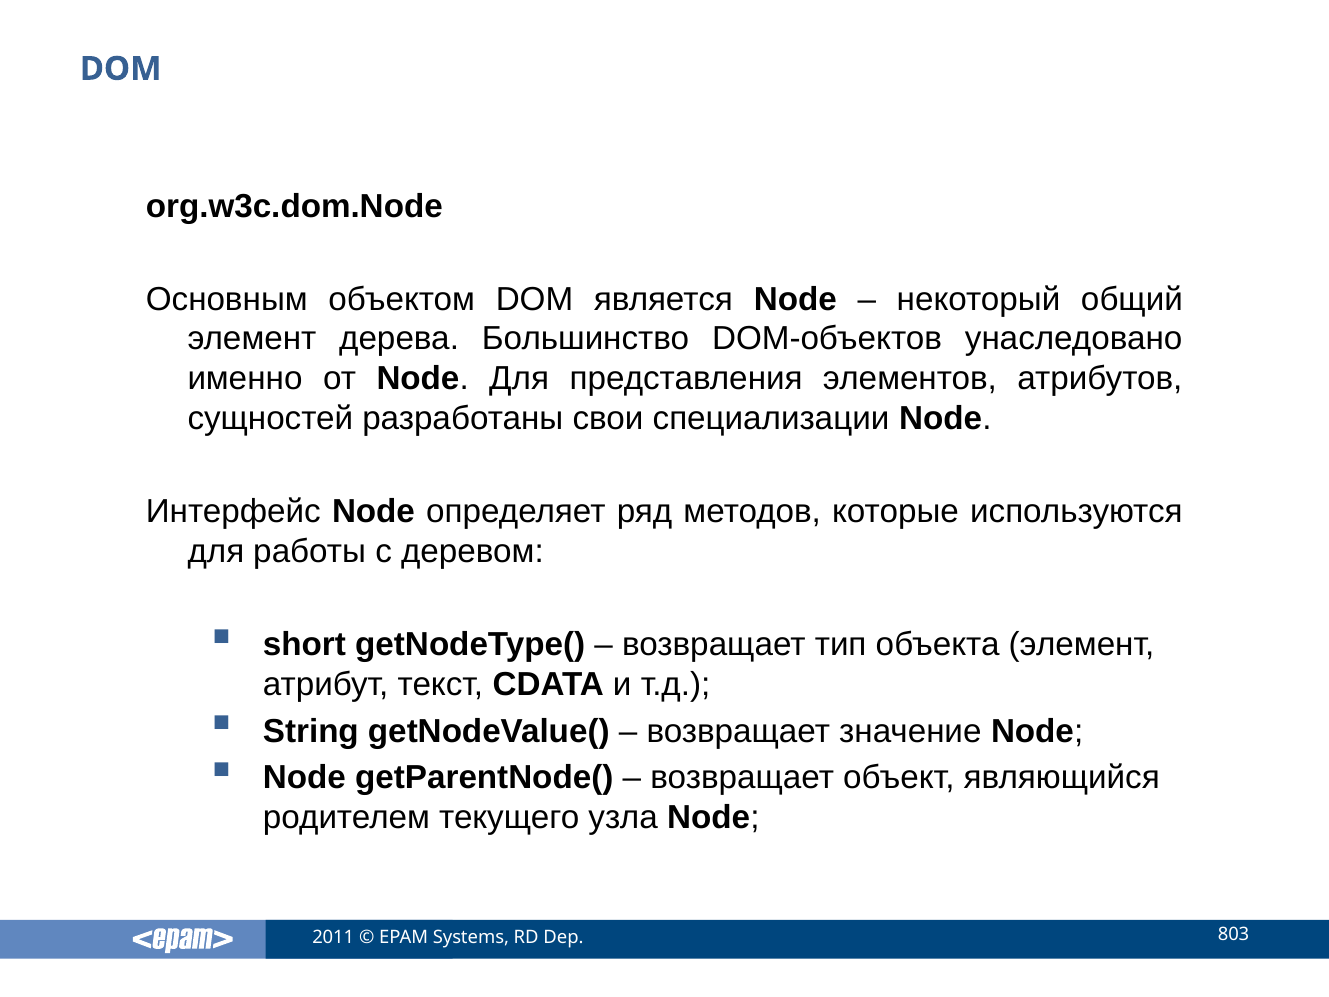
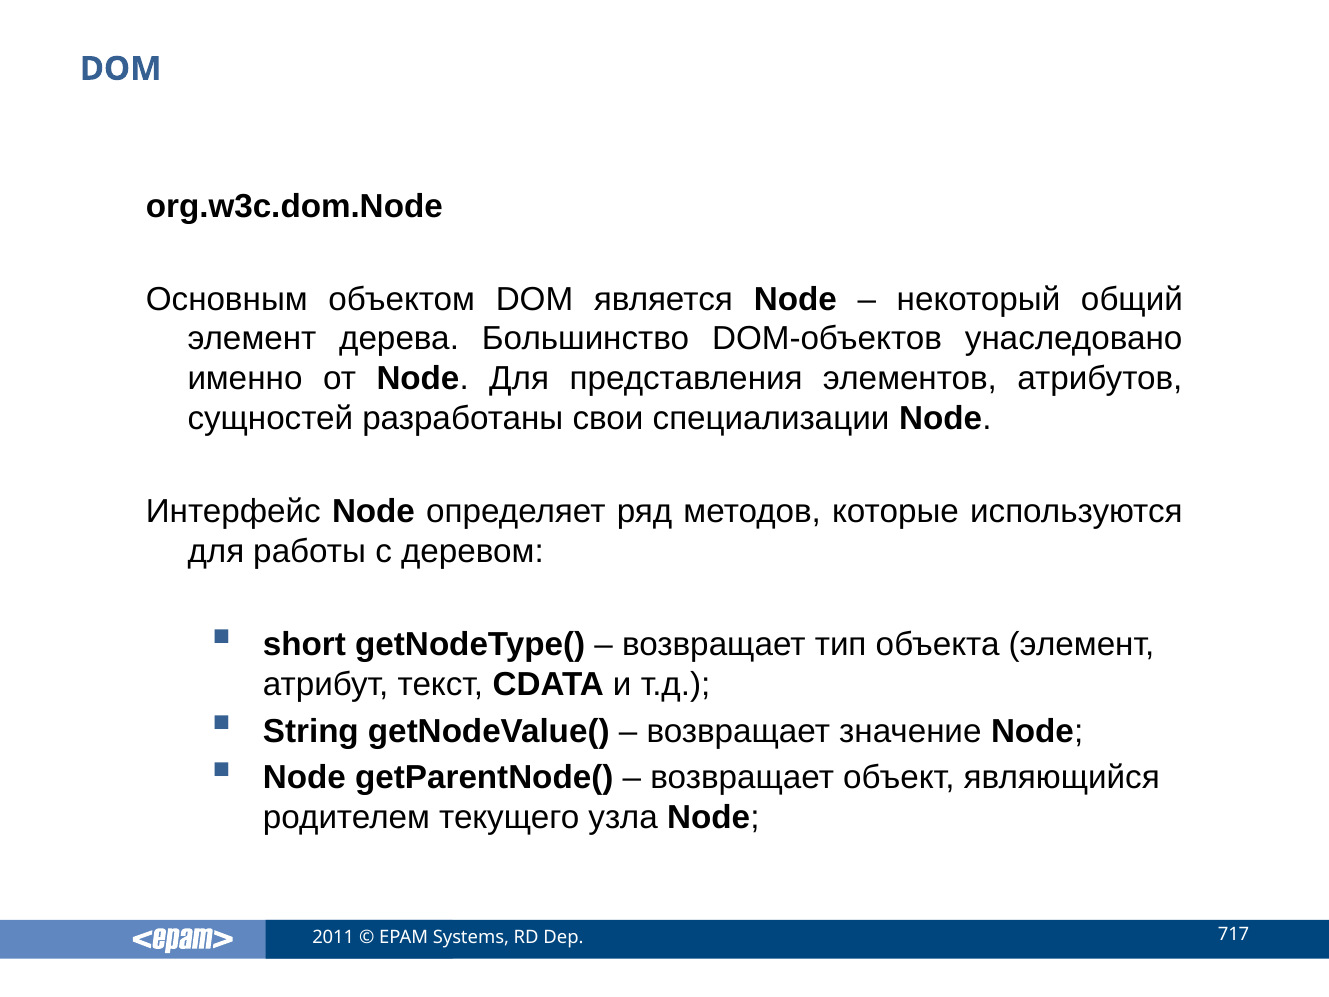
803: 803 -> 717
